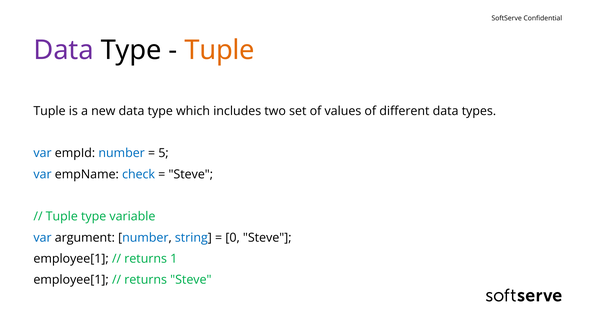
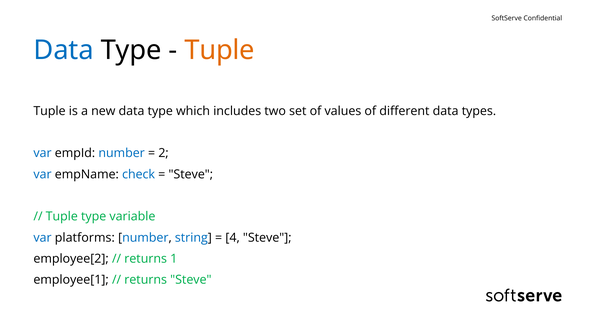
Data at (64, 50) colour: purple -> blue
5: 5 -> 2
argument: argument -> platforms
0: 0 -> 4
employee[1 at (71, 258): employee[1 -> employee[2
